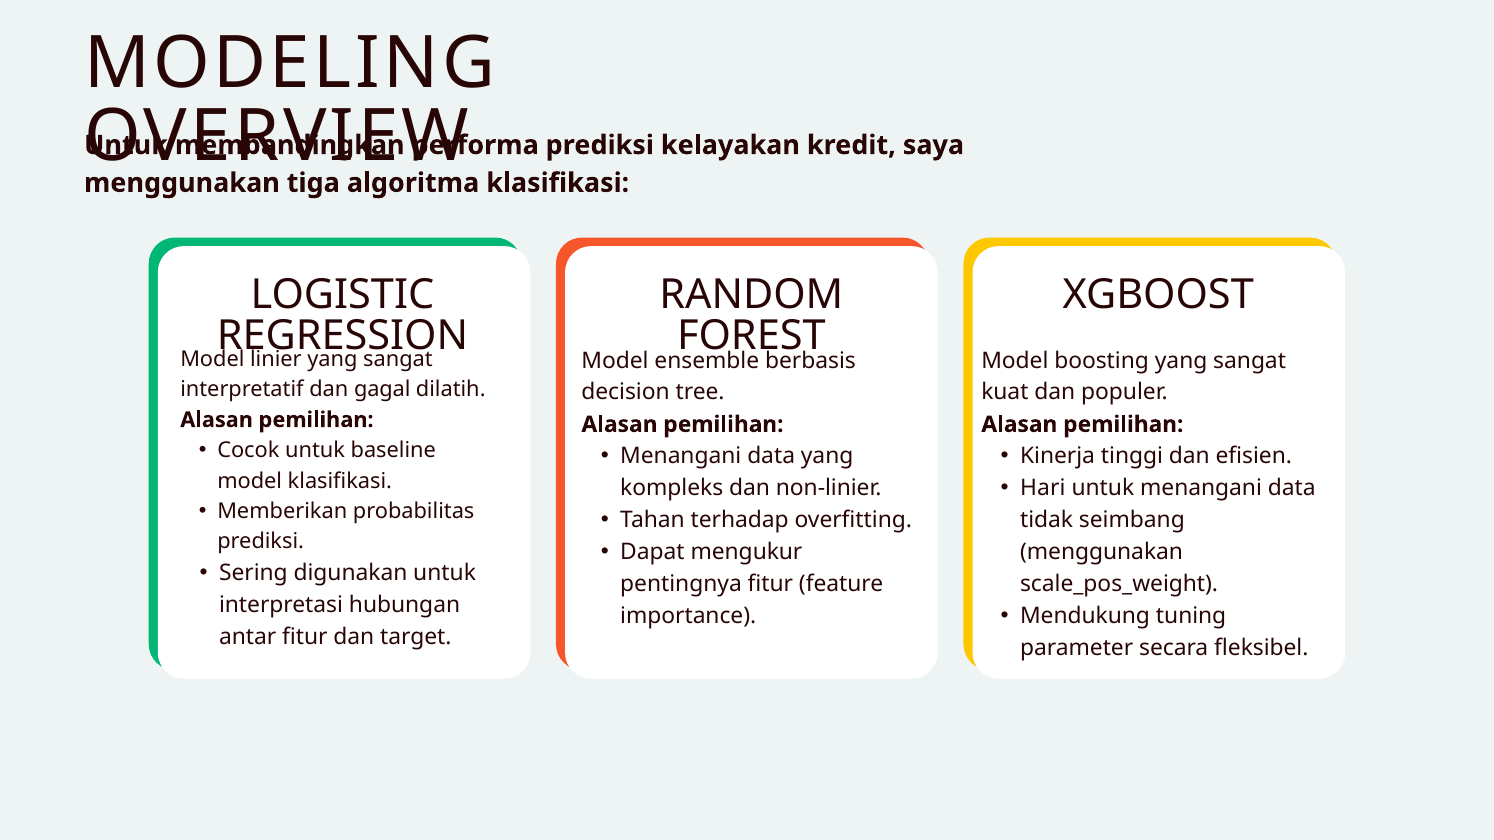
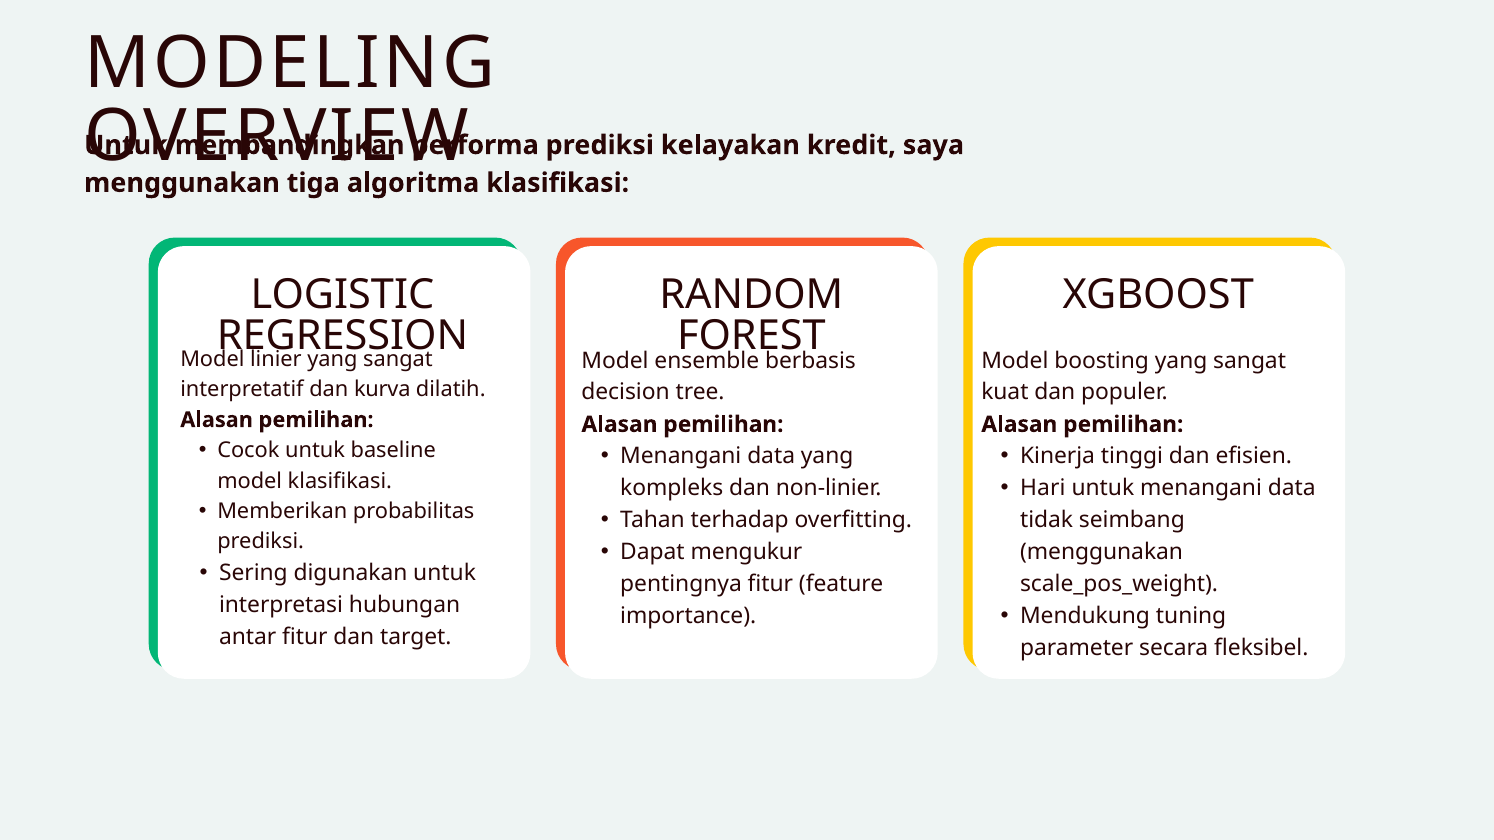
gagal: gagal -> kurva
